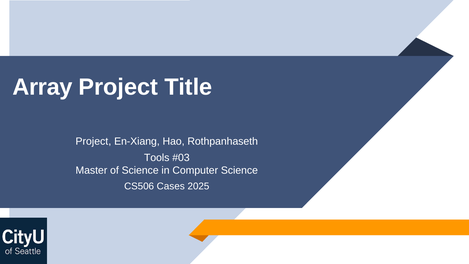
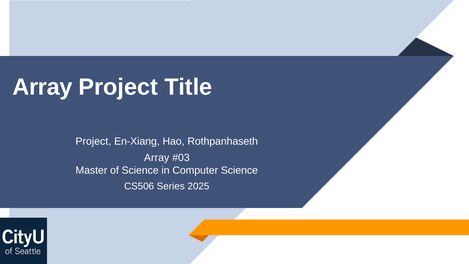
Tools at (157, 158): Tools -> Array
Cases: Cases -> Series
